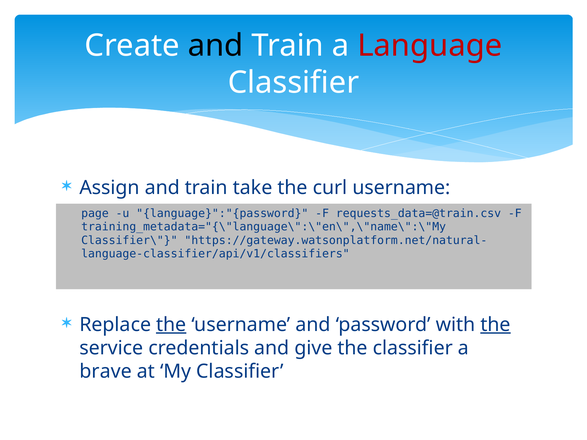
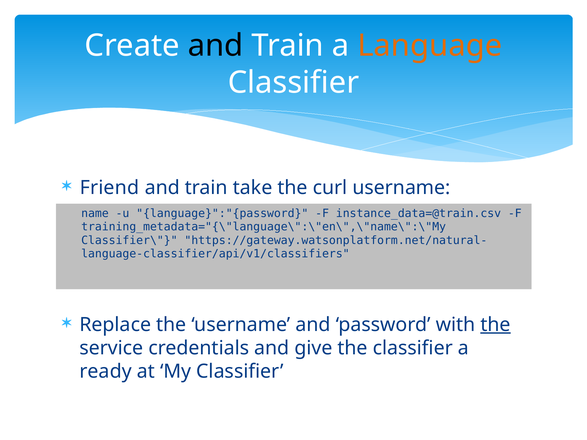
Language colour: red -> orange
Assign: Assign -> Friend
page: page -> name
requests_data=@train.csv: requests_data=@train.csv -> instance_data=@train.csv
the at (171, 325) underline: present -> none
brave: brave -> ready
